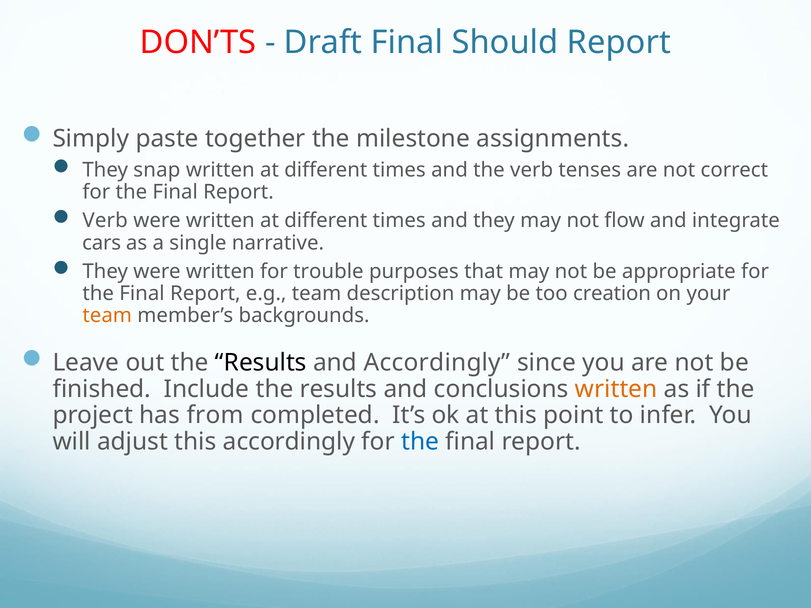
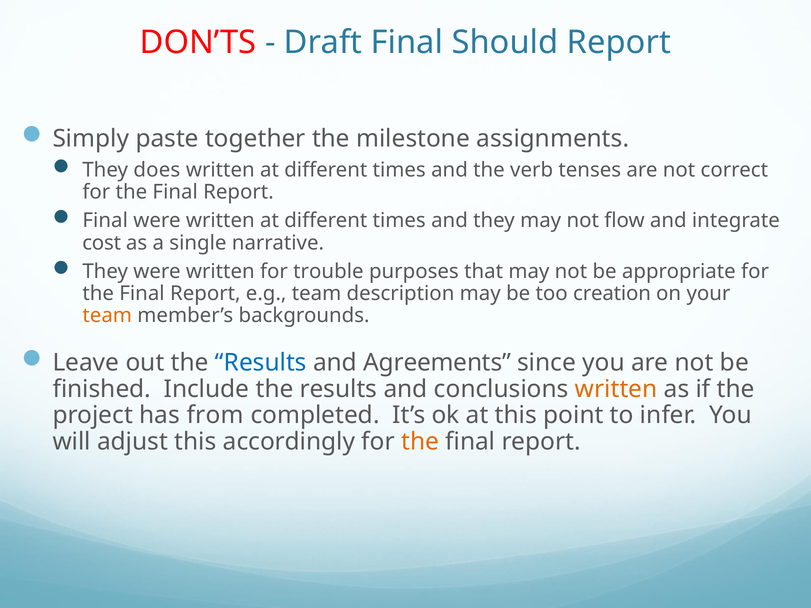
snap: snap -> does
Verb at (105, 221): Verb -> Final
cars: cars -> cost
Results at (261, 363) colour: black -> blue
and Accordingly: Accordingly -> Agreements
the at (420, 442) colour: blue -> orange
